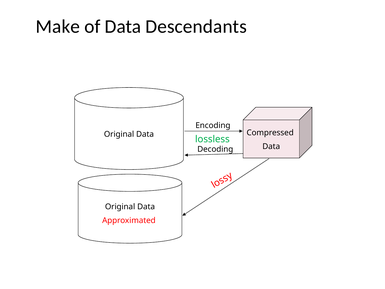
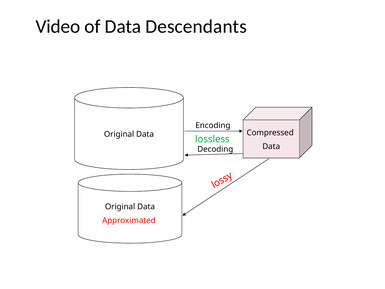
Make: Make -> Video
